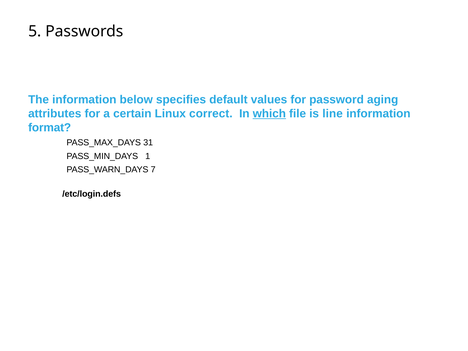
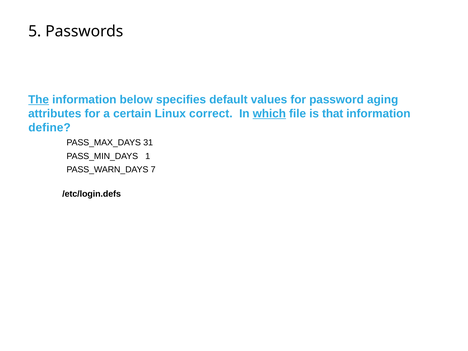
The underline: none -> present
line: line -> that
format: format -> define
